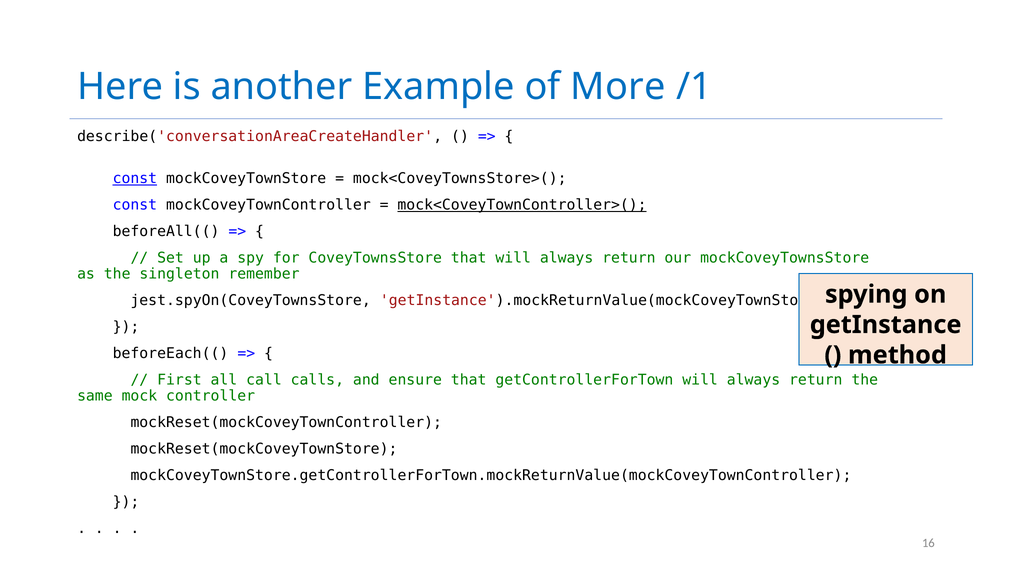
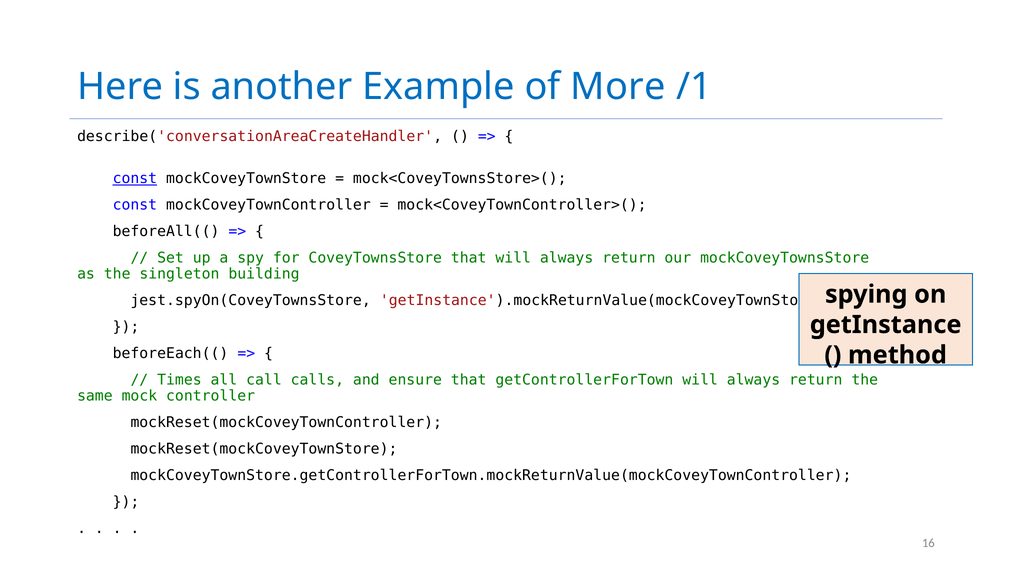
mock<CoveyTownController>( underline: present -> none
remember: remember -> building
First: First -> Times
